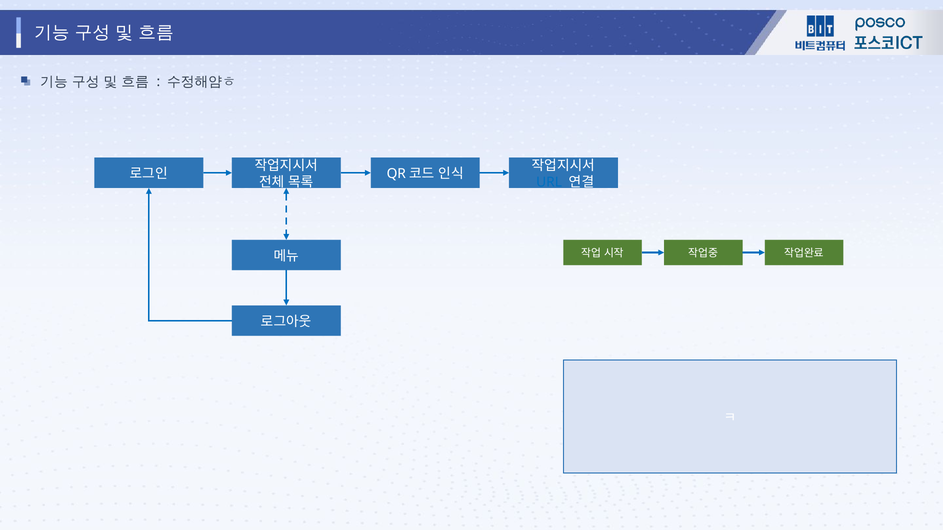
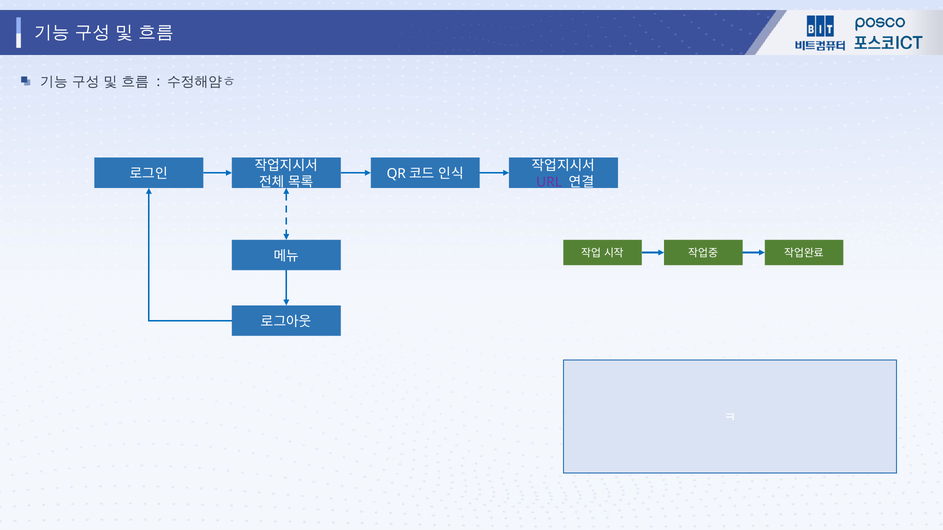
URL colour: blue -> purple
